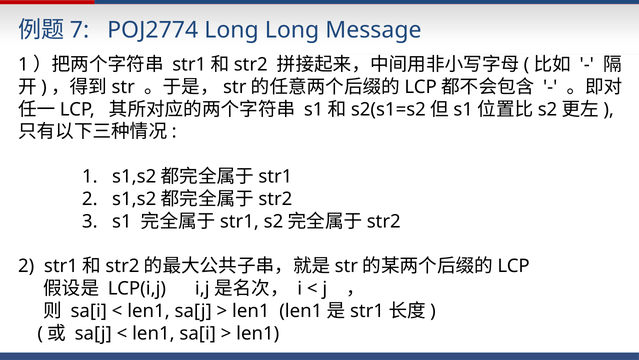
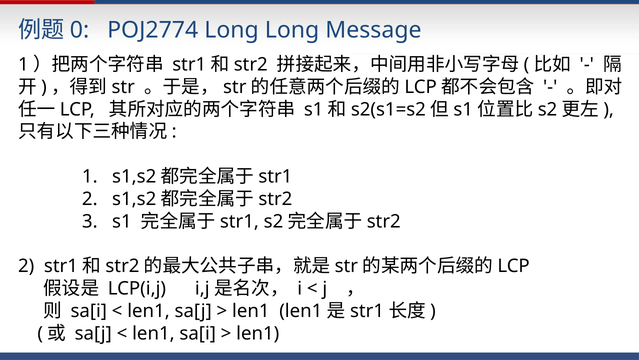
7: 7 -> 0
